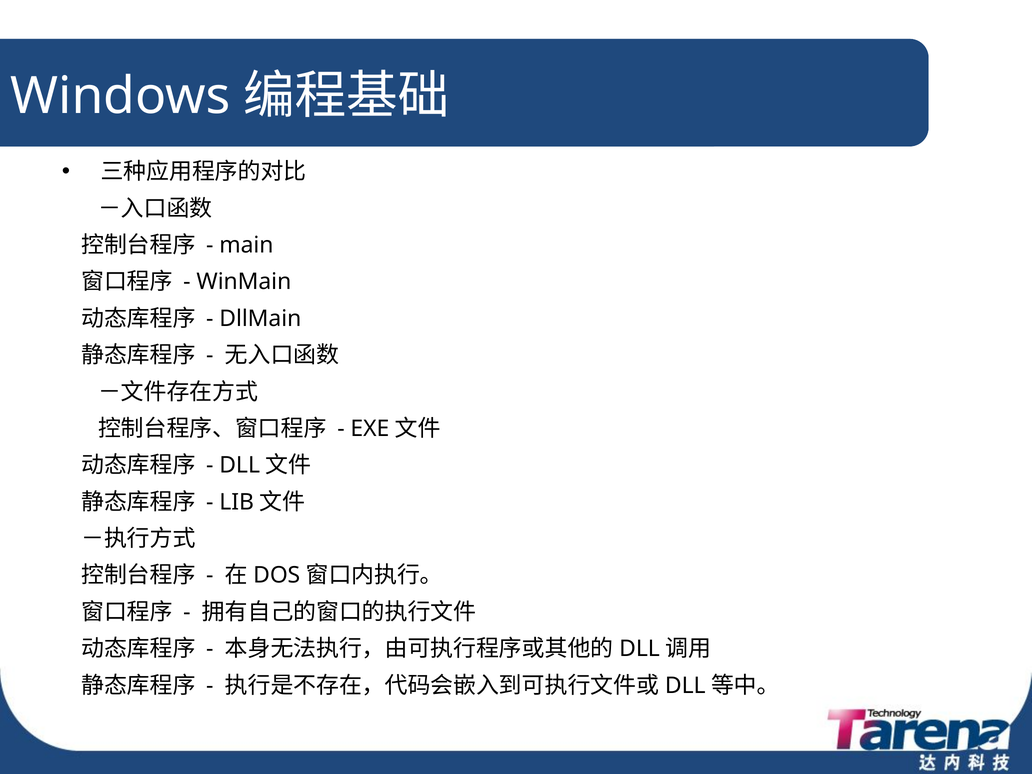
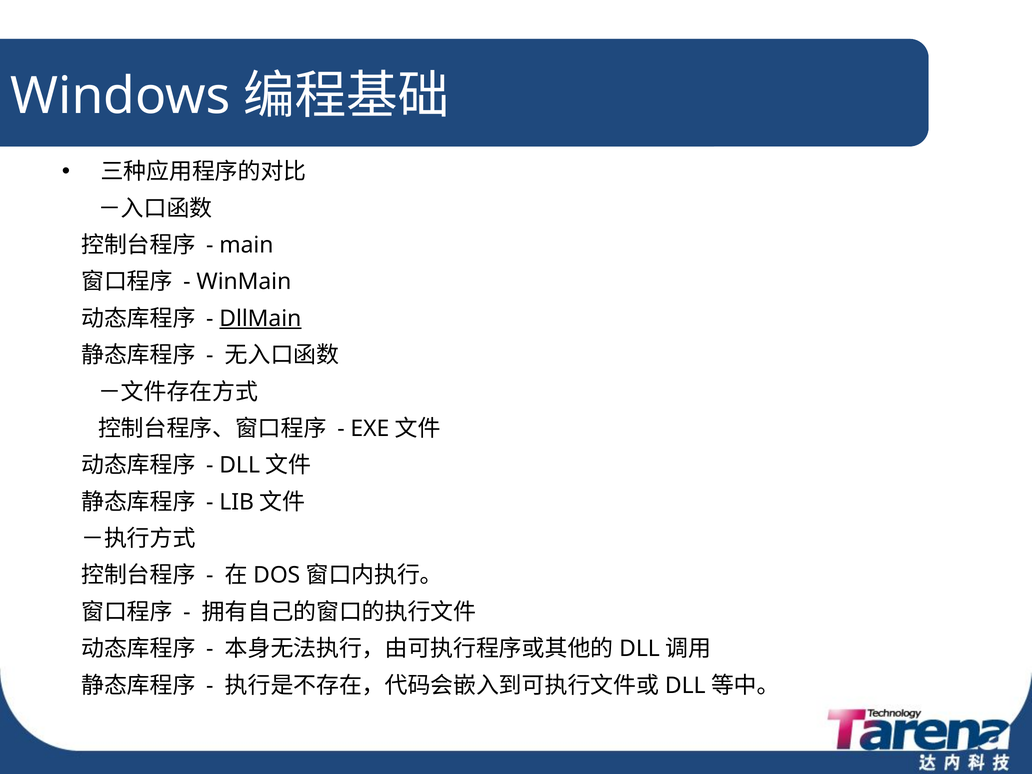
DllMain underline: none -> present
